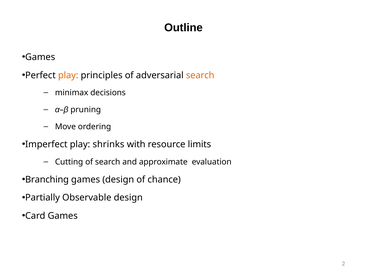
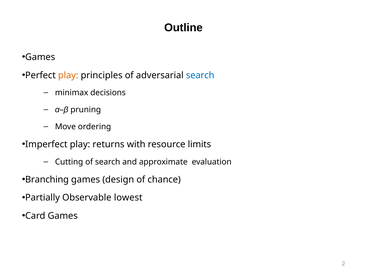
search at (200, 75) colour: orange -> blue
shrinks: shrinks -> returns
Observable design: design -> lowest
